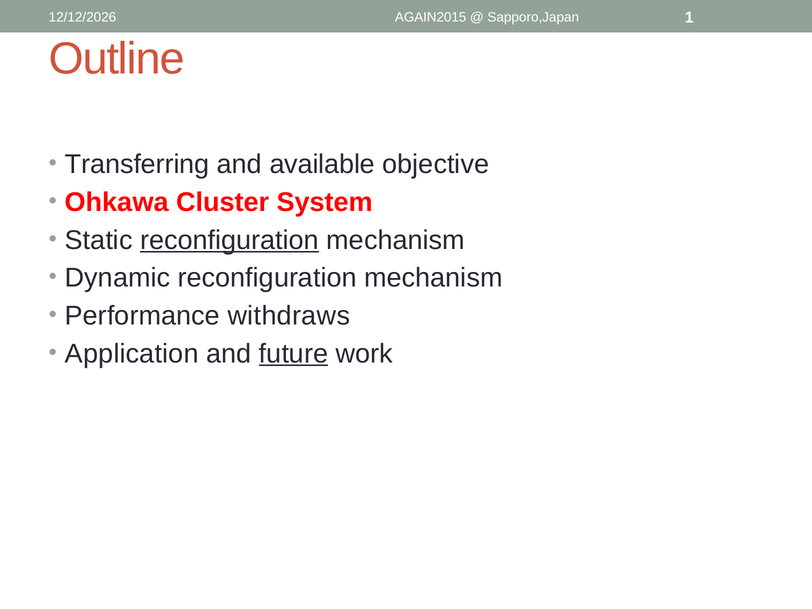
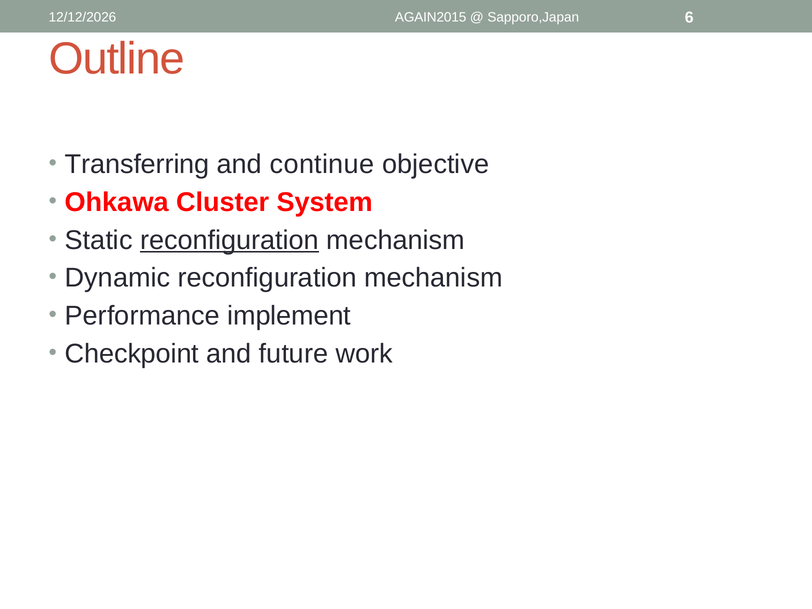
1: 1 -> 6
available: available -> continue
withdraws: withdraws -> implement
Application: Application -> Checkpoint
future underline: present -> none
